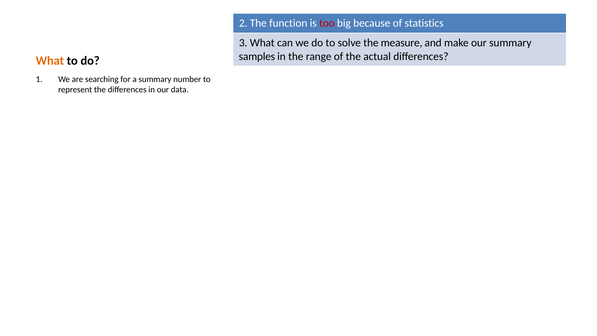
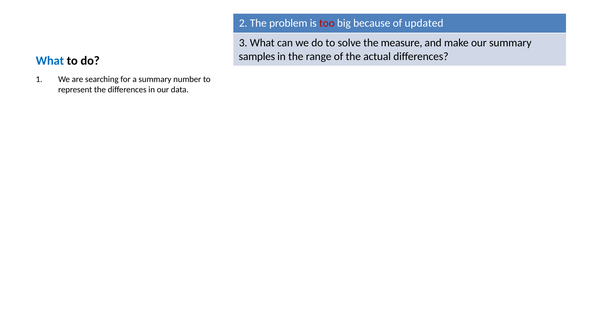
function: function -> problem
statistics: statistics -> updated
What at (50, 61) colour: orange -> blue
